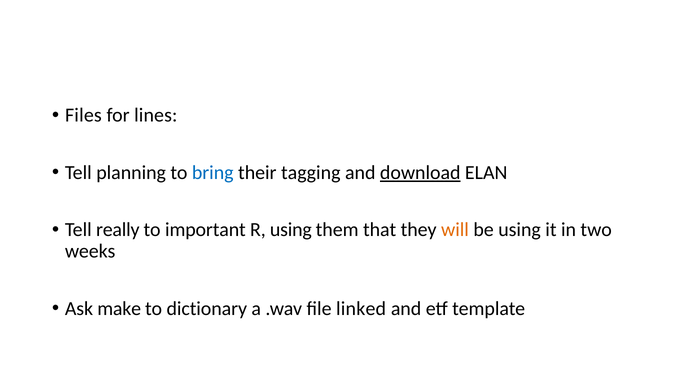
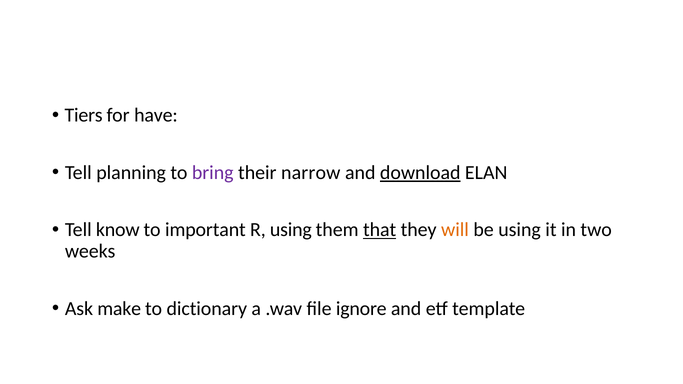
Files: Files -> Tiers
lines: lines -> have
bring colour: blue -> purple
tagging: tagging -> narrow
really: really -> know
that underline: none -> present
linked: linked -> ignore
